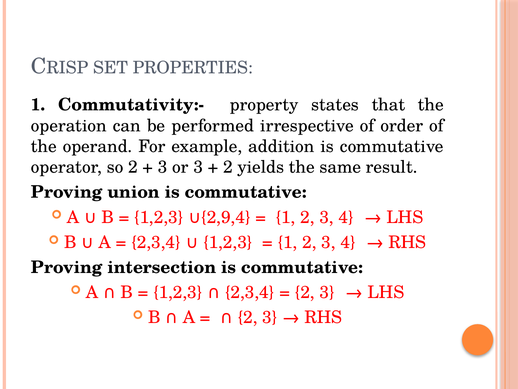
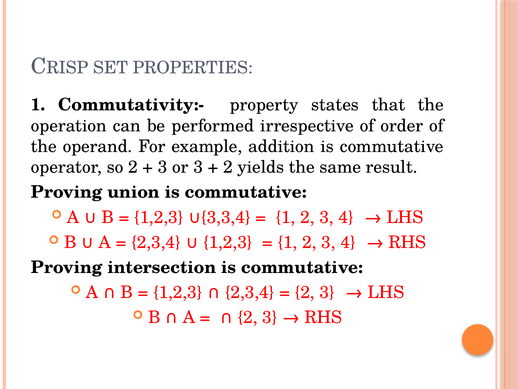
2,9,4: 2,9,4 -> 3,3,4
